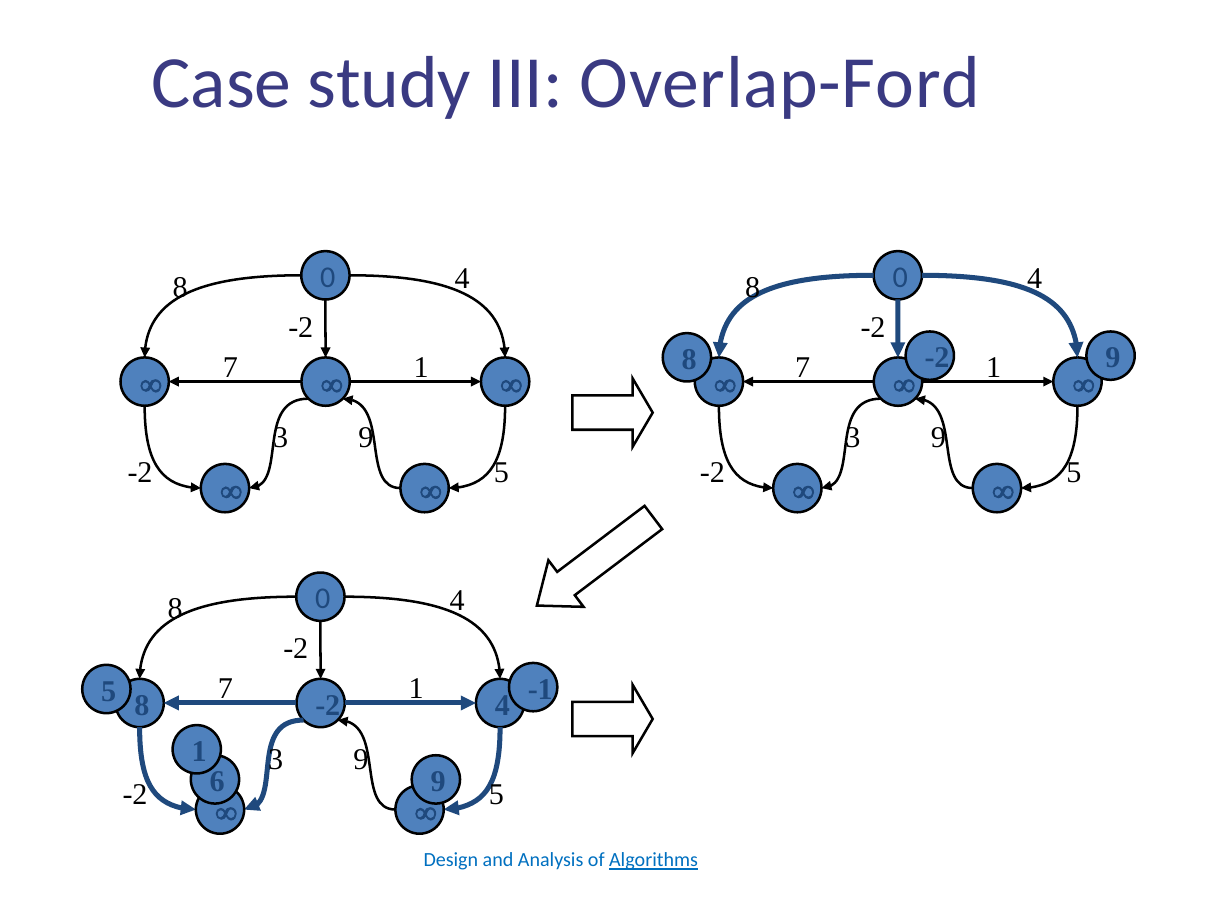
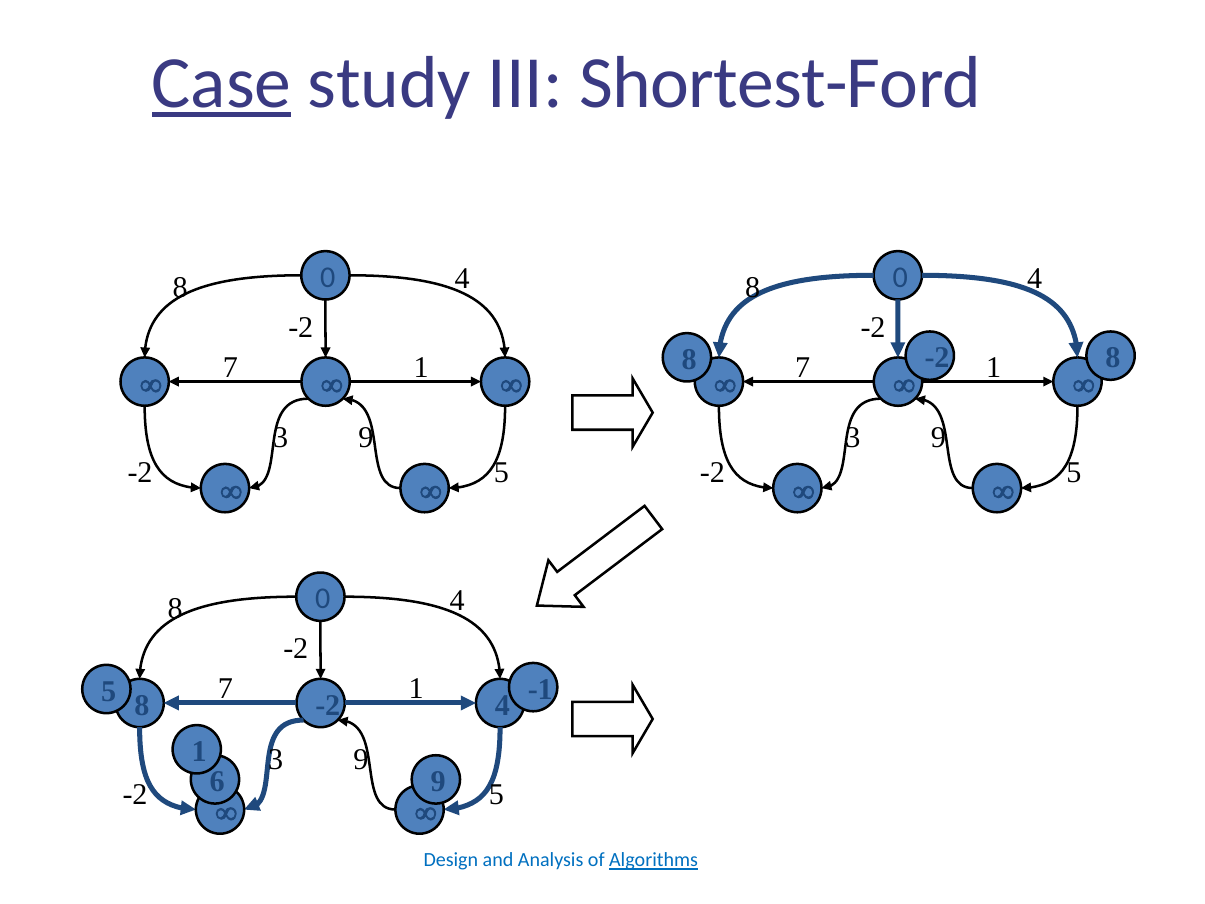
Case underline: none -> present
Overlap-Ford: Overlap-Ford -> Shortest-Ford
8 -2 9: 9 -> 8
